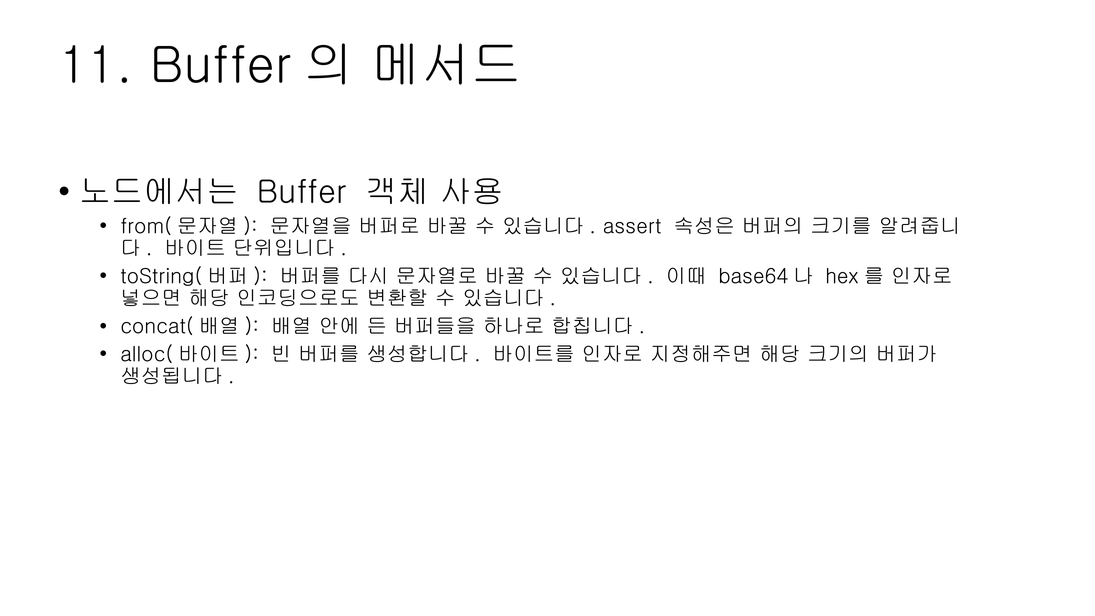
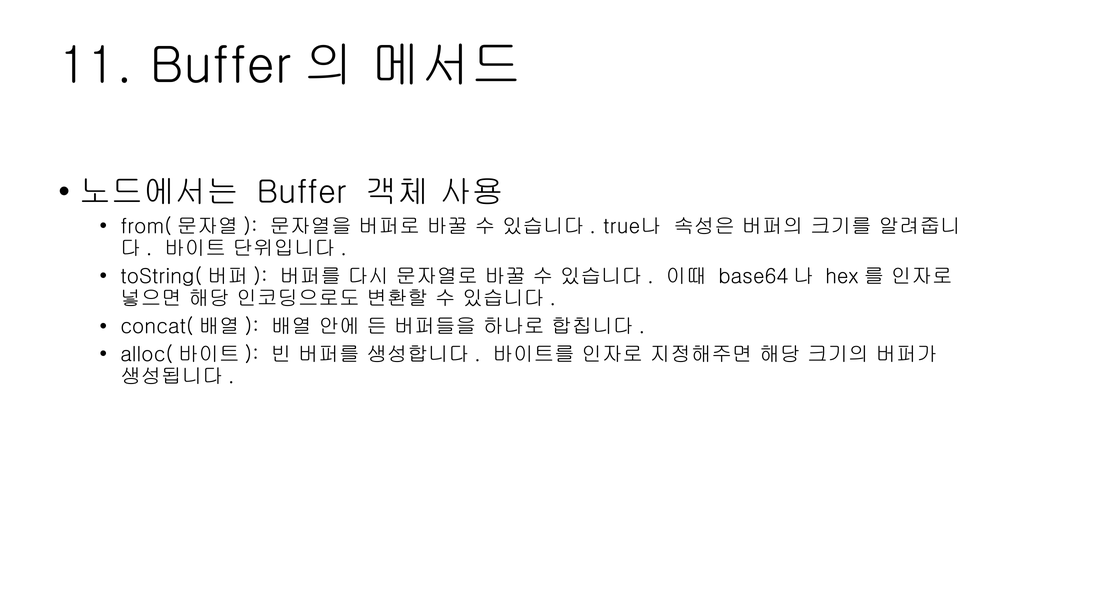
assert: assert -> true나
